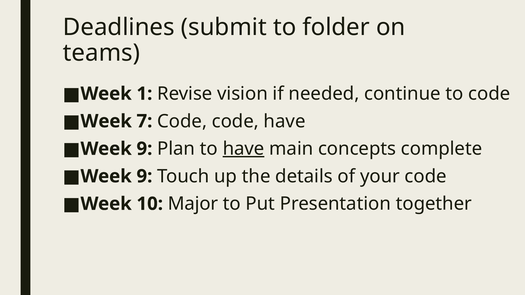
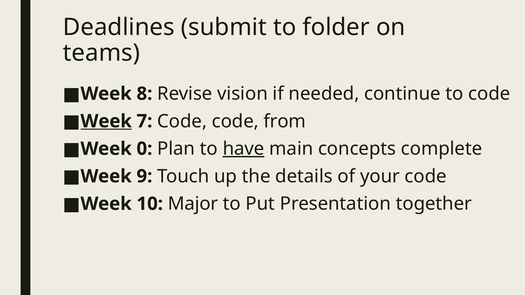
1: 1 -> 8
Week at (106, 121) underline: none -> present
code have: have -> from
9 at (144, 149): 9 -> 0
